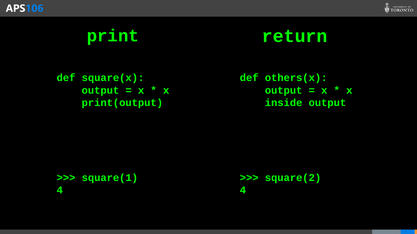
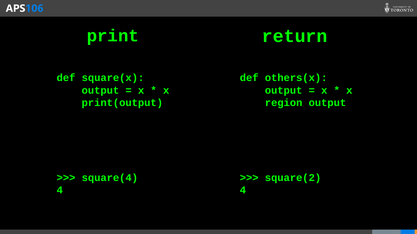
inside: inside -> region
square(1: square(1 -> square(4
